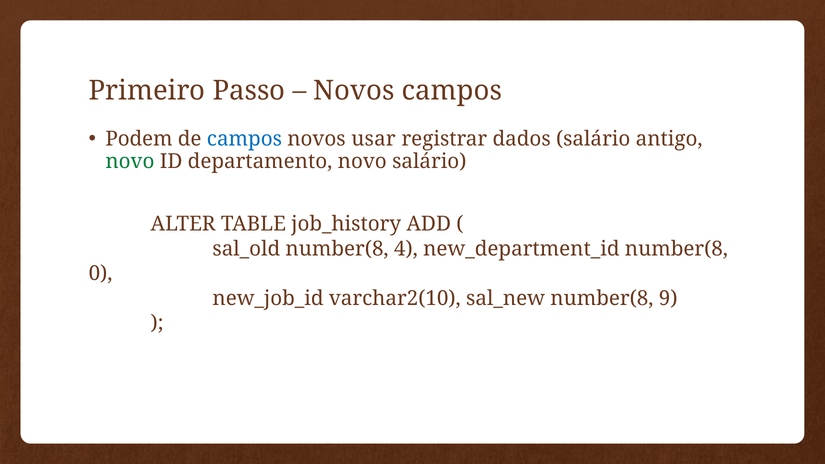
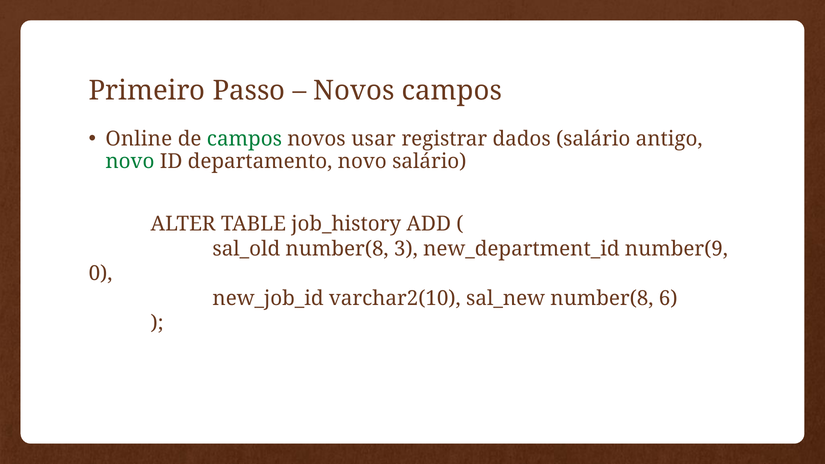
Podem: Podem -> Online
campos at (244, 139) colour: blue -> green
4: 4 -> 3
new_department_id number(8: number(8 -> number(9
9: 9 -> 6
